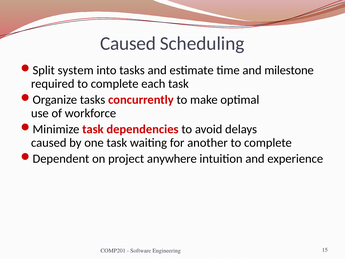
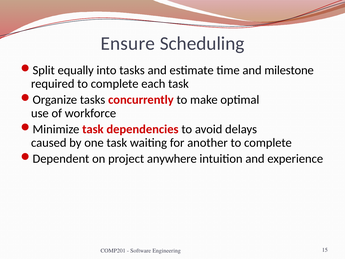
Caused at (128, 43): Caused -> Ensure
system: system -> equally
